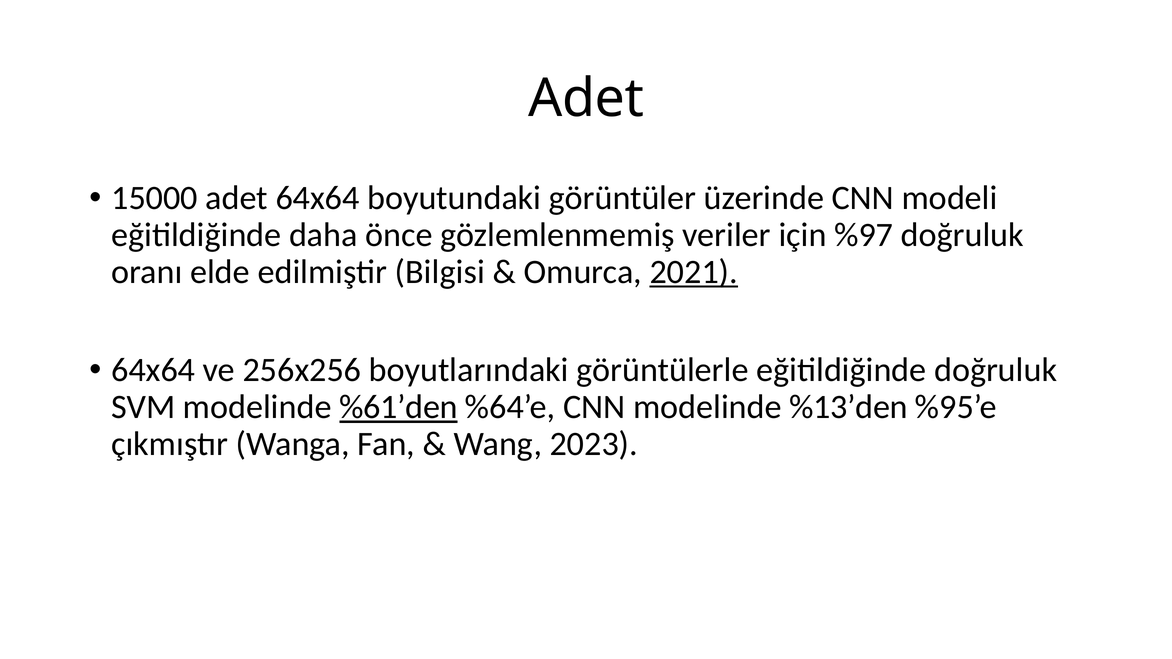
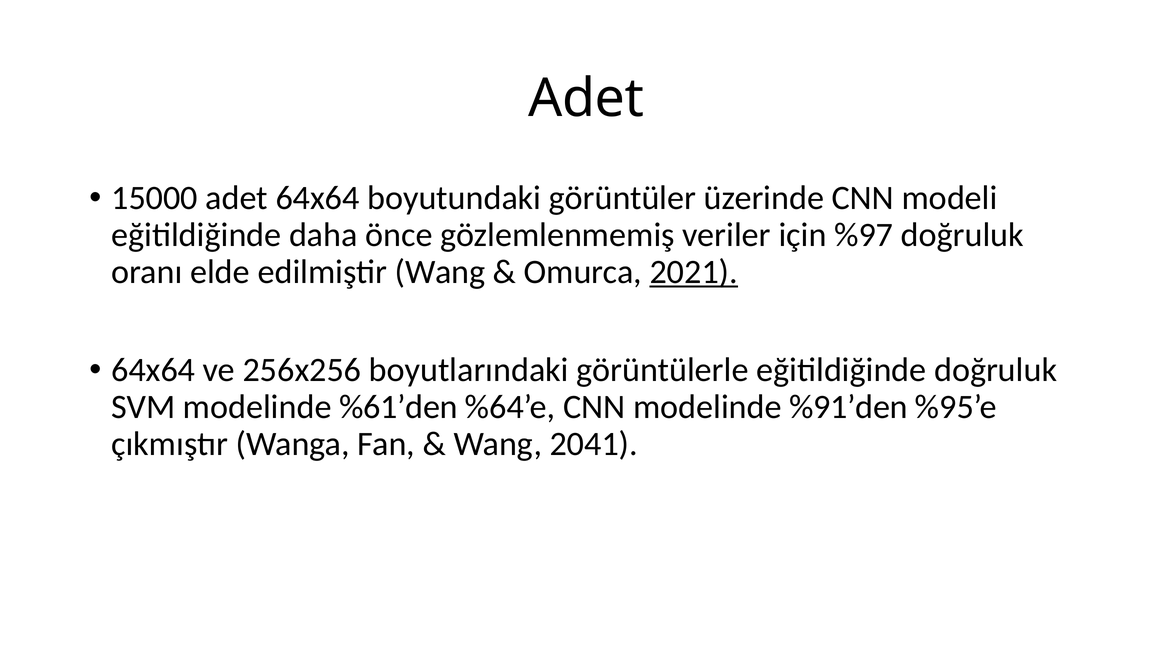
edilmiştir Bilgisi: Bilgisi -> Wang
%61’den underline: present -> none
%13’den: %13’den -> %91’den
2023: 2023 -> 2041
